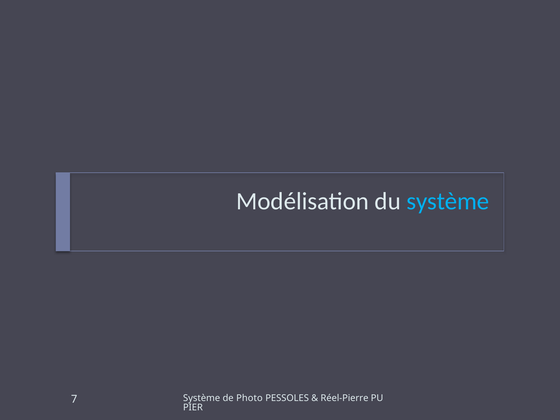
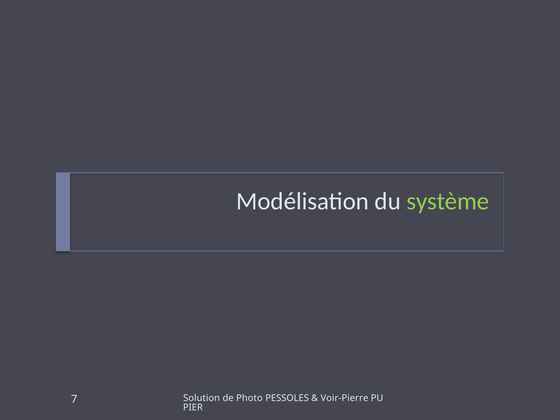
système at (448, 201) colour: light blue -> light green
Système at (202, 398): Système -> Solution
Réel-Pierre: Réel-Pierre -> Voir-Pierre
